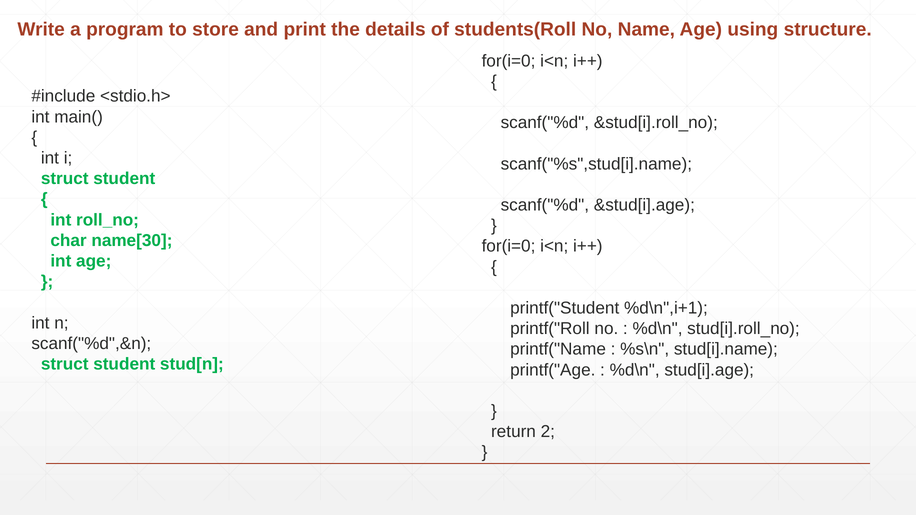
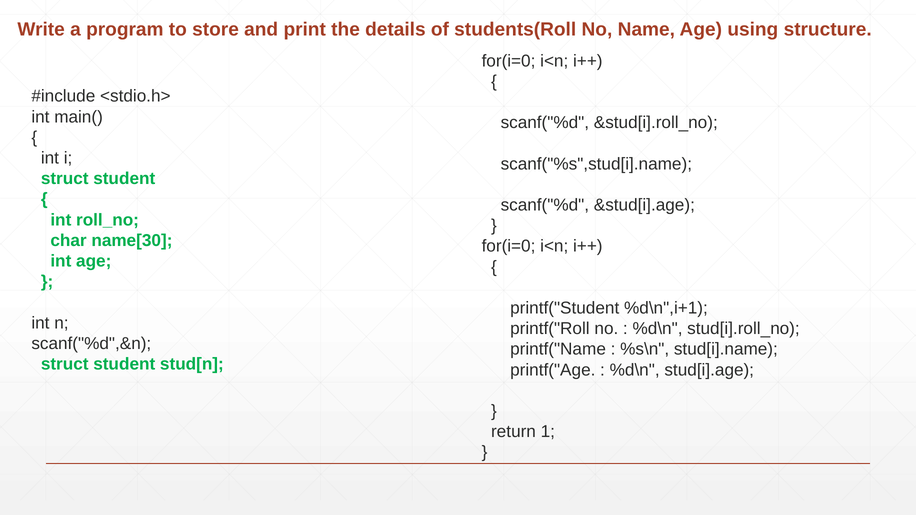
2: 2 -> 1
